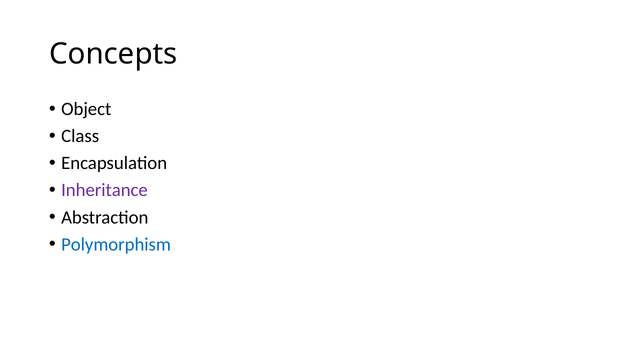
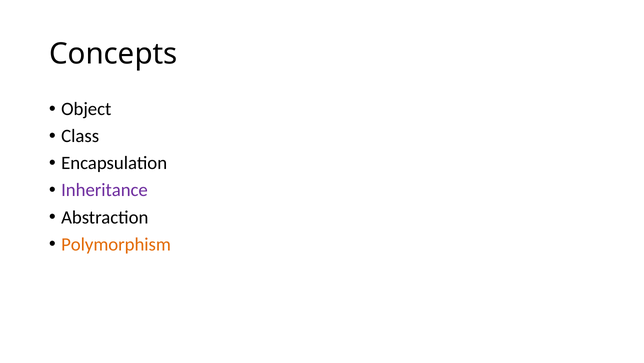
Polymorphism colour: blue -> orange
